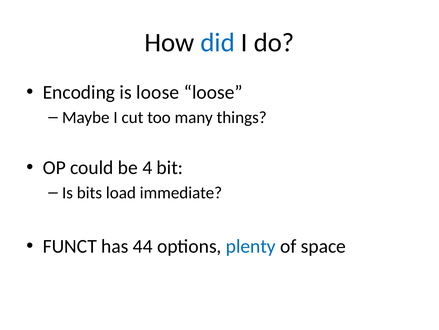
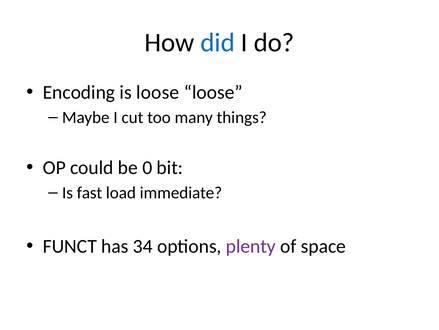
4: 4 -> 0
bits: bits -> fast
44: 44 -> 34
plenty colour: blue -> purple
